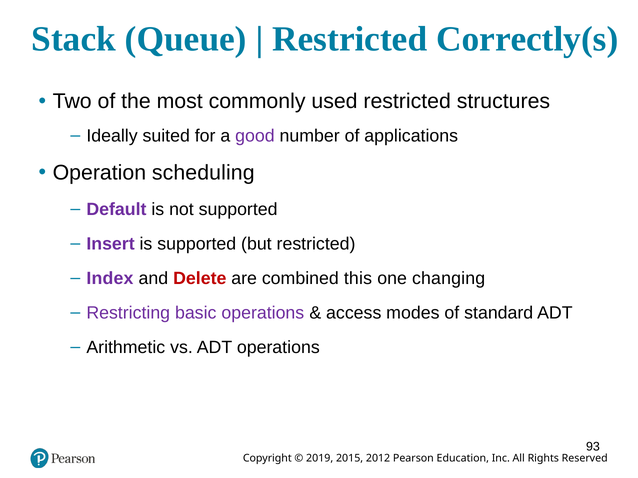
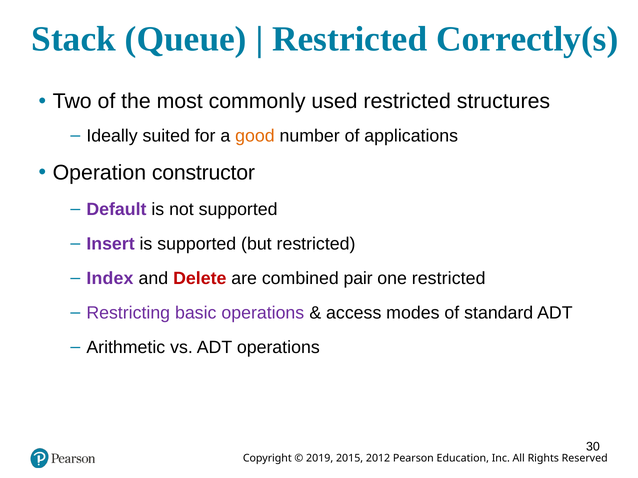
good colour: purple -> orange
scheduling: scheduling -> constructor
this: this -> pair
one changing: changing -> restricted
93: 93 -> 30
